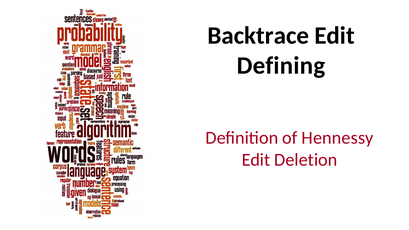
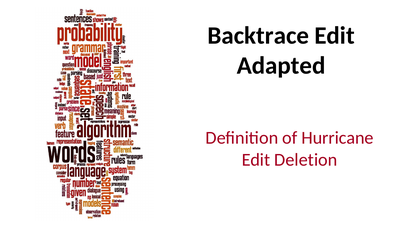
Defining: Defining -> Adapted
Hennessy: Hennessy -> Hurricane
